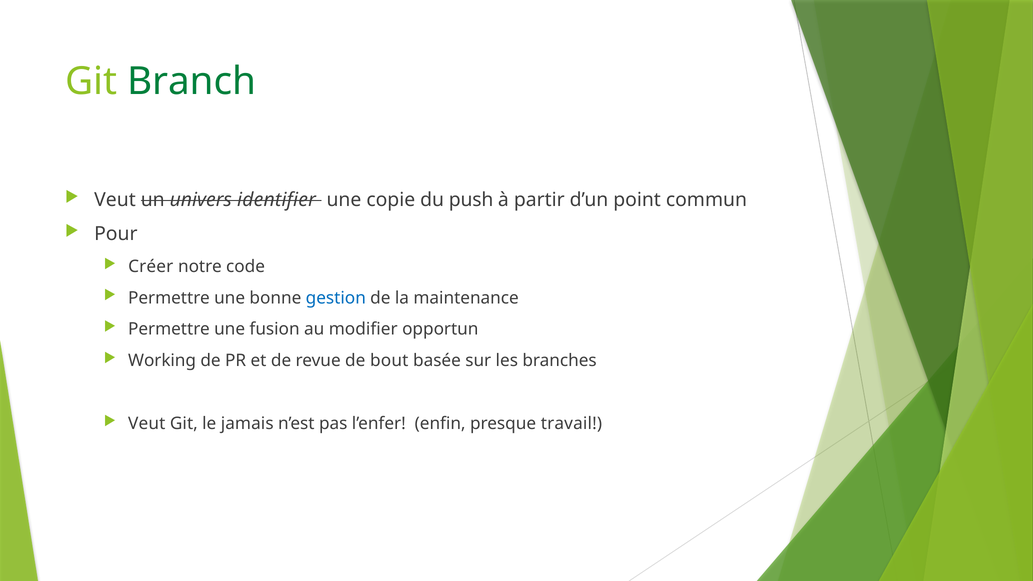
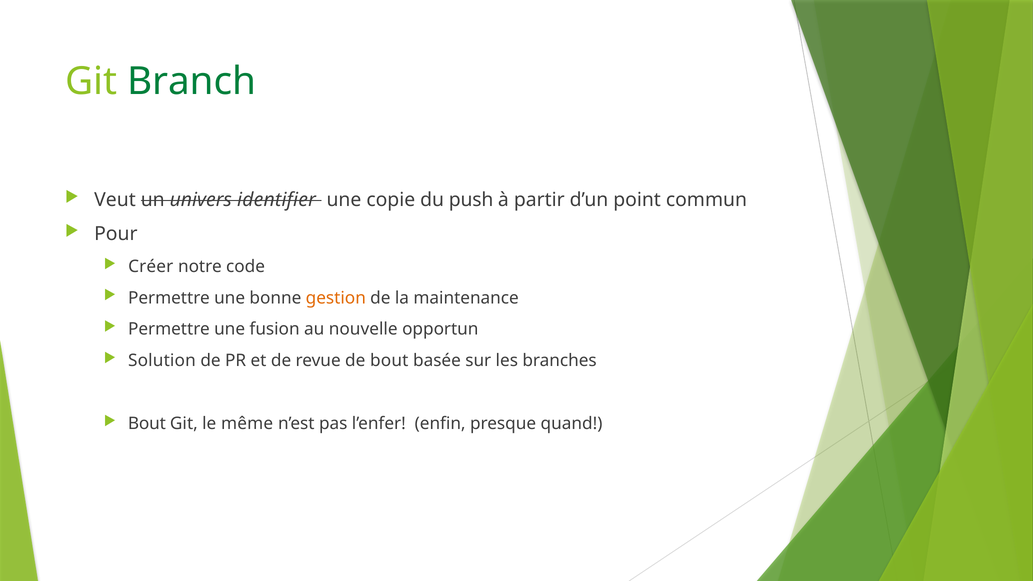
gestion colour: blue -> orange
modifier: modifier -> nouvelle
Working: Working -> Solution
Veut at (147, 424): Veut -> Bout
jamais: jamais -> même
travail: travail -> quand
